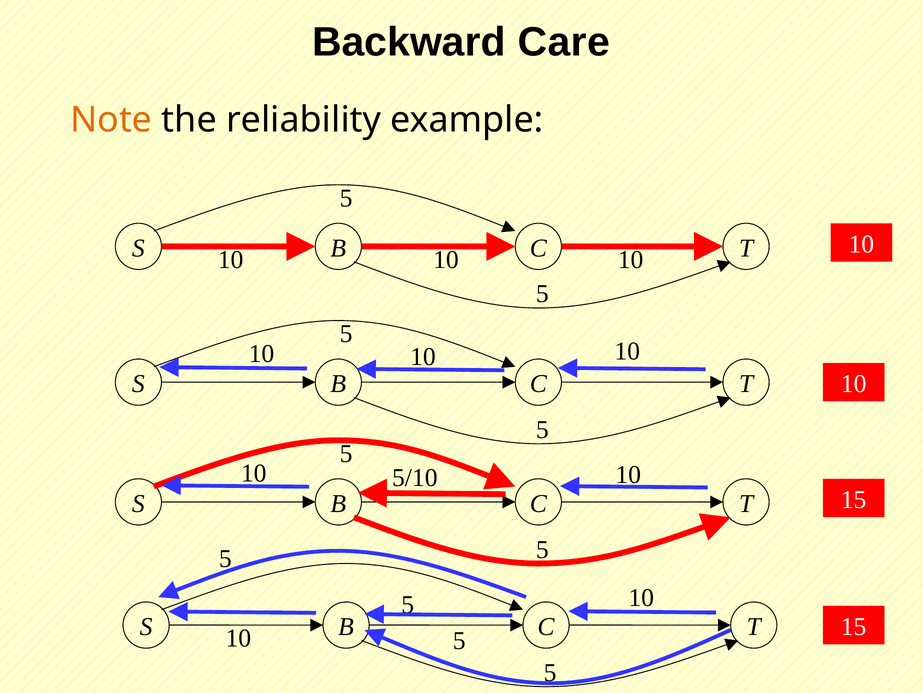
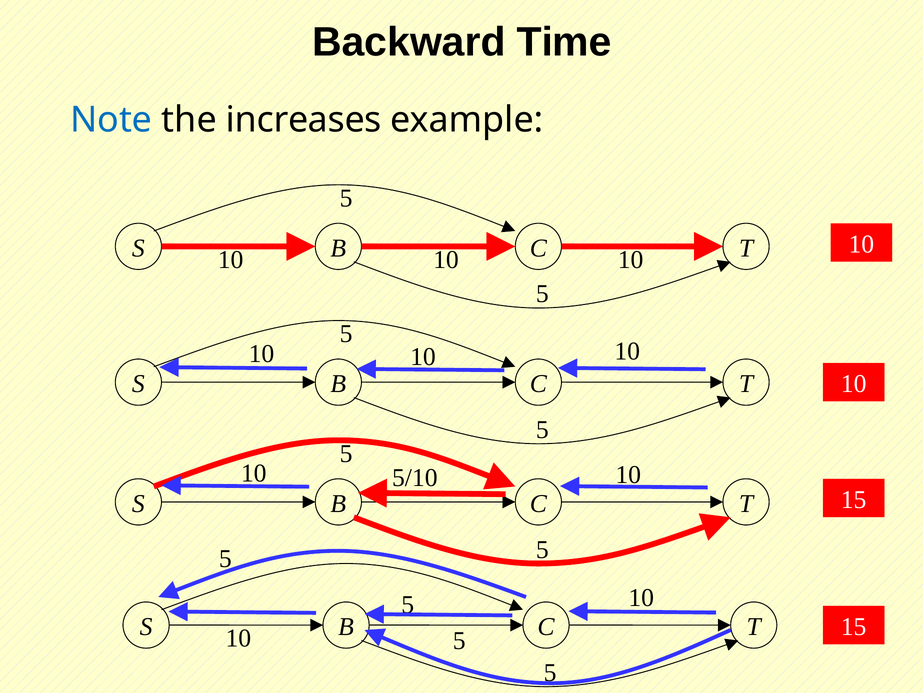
Care: Care -> Time
Note colour: orange -> blue
reliability: reliability -> increases
